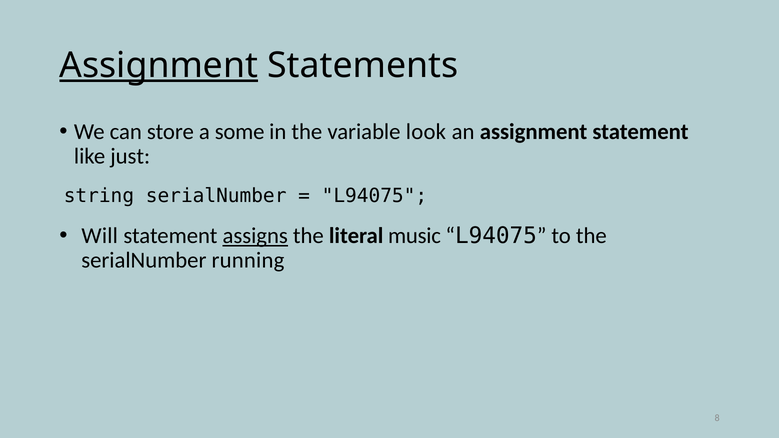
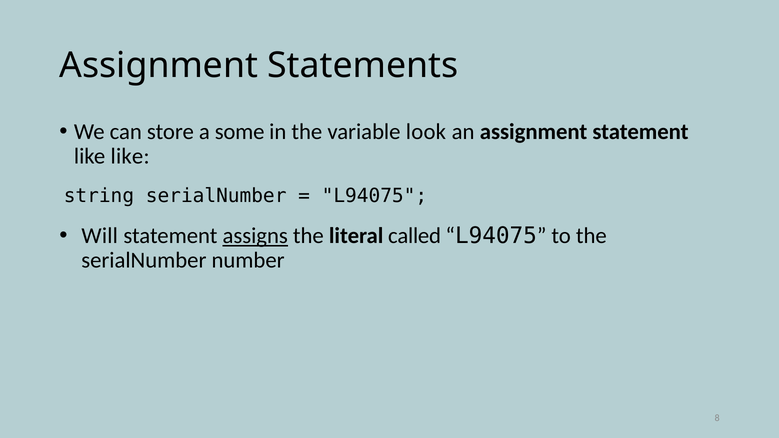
Assignment at (159, 65) underline: present -> none
like just: just -> like
music: music -> called
running: running -> number
